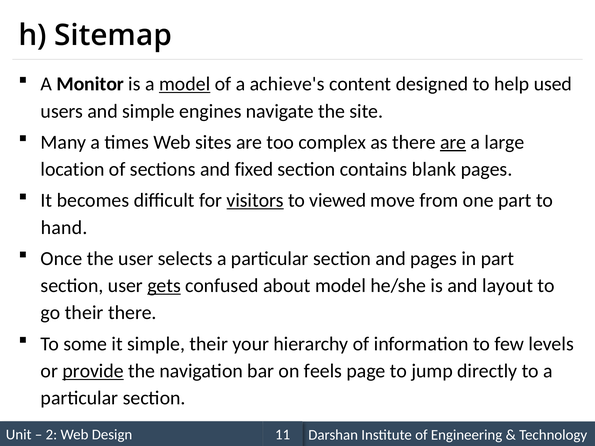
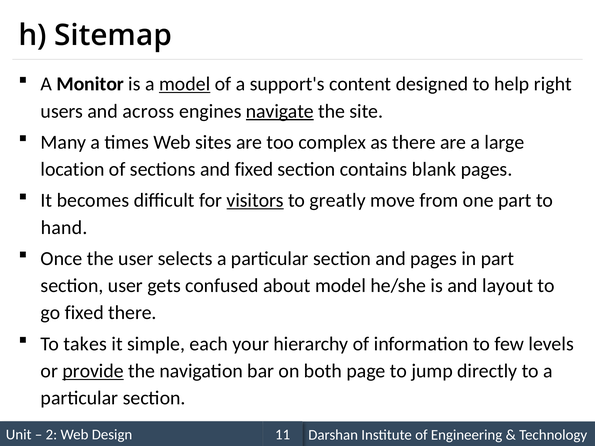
achieve's: achieve's -> support's
used: used -> right
and simple: simple -> across
navigate underline: none -> present
are at (453, 142) underline: present -> none
viewed: viewed -> greatly
gets underline: present -> none
go their: their -> fixed
some: some -> takes
simple their: their -> each
feels: feels -> both
